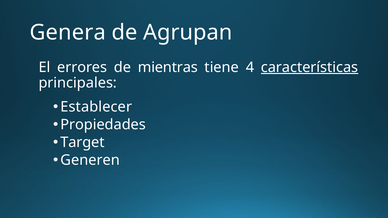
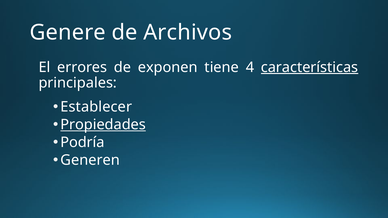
Genera: Genera -> Genere
Agrupan: Agrupan -> Archivos
mientras: mientras -> exponen
Propiedades underline: none -> present
Target: Target -> Podría
